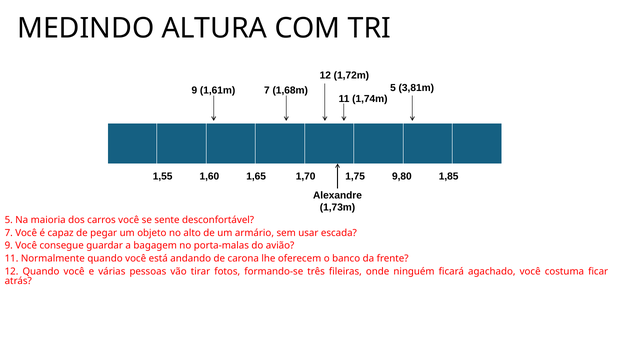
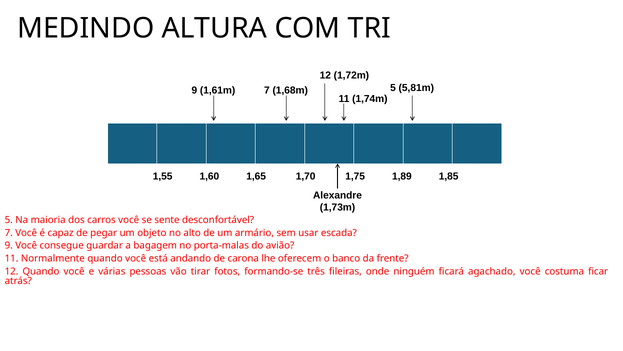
3,81m: 3,81m -> 5,81m
9,80: 9,80 -> 1,89
